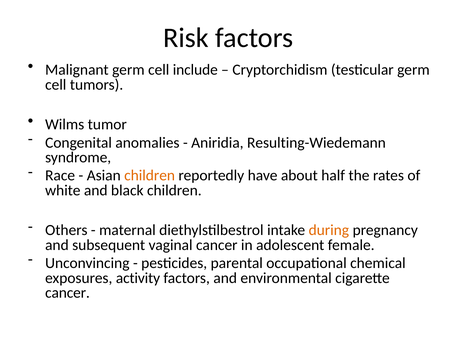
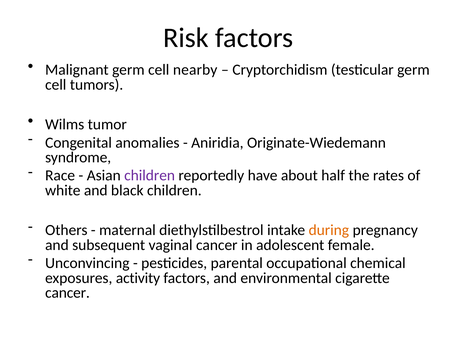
include: include -> nearby
Resulting-Wiedemann: Resulting-Wiedemann -> Originate-Wiedemann
children at (150, 176) colour: orange -> purple
